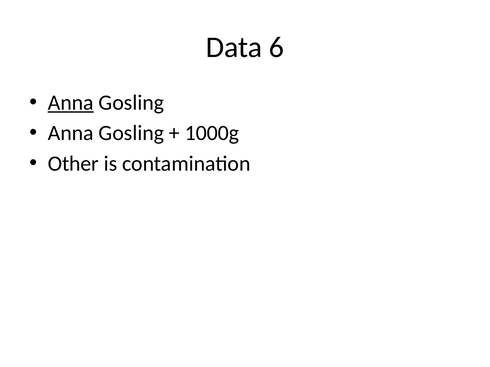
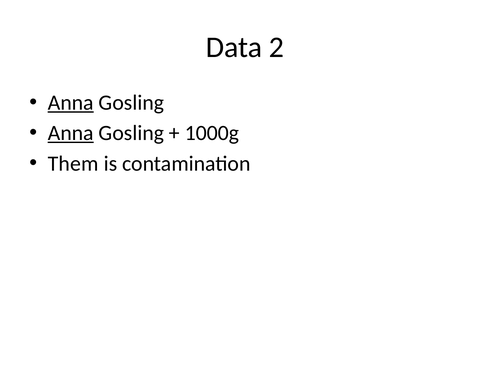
6: 6 -> 2
Anna at (71, 133) underline: none -> present
Other: Other -> Them
